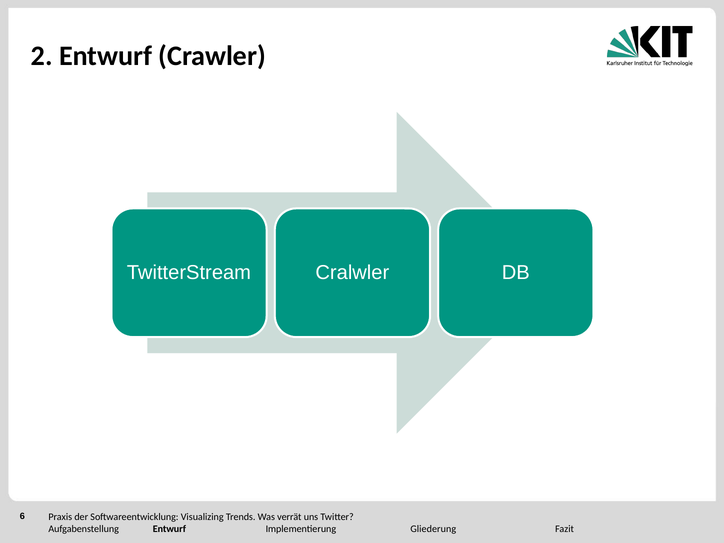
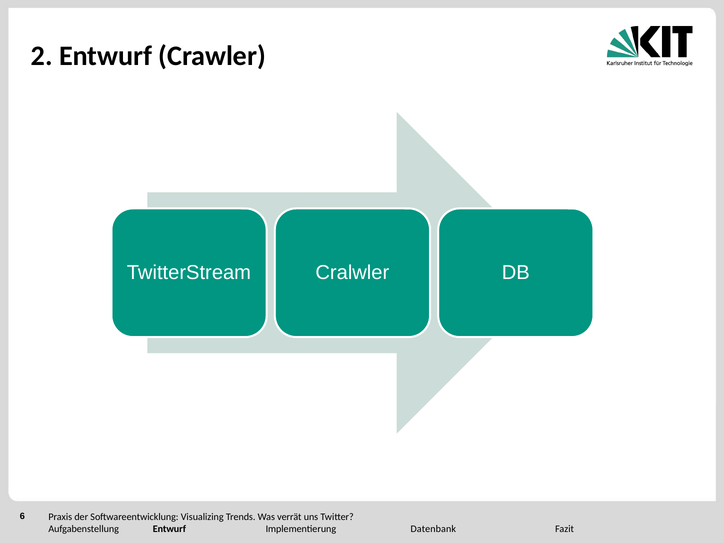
Gliederung: Gliederung -> Datenbank
